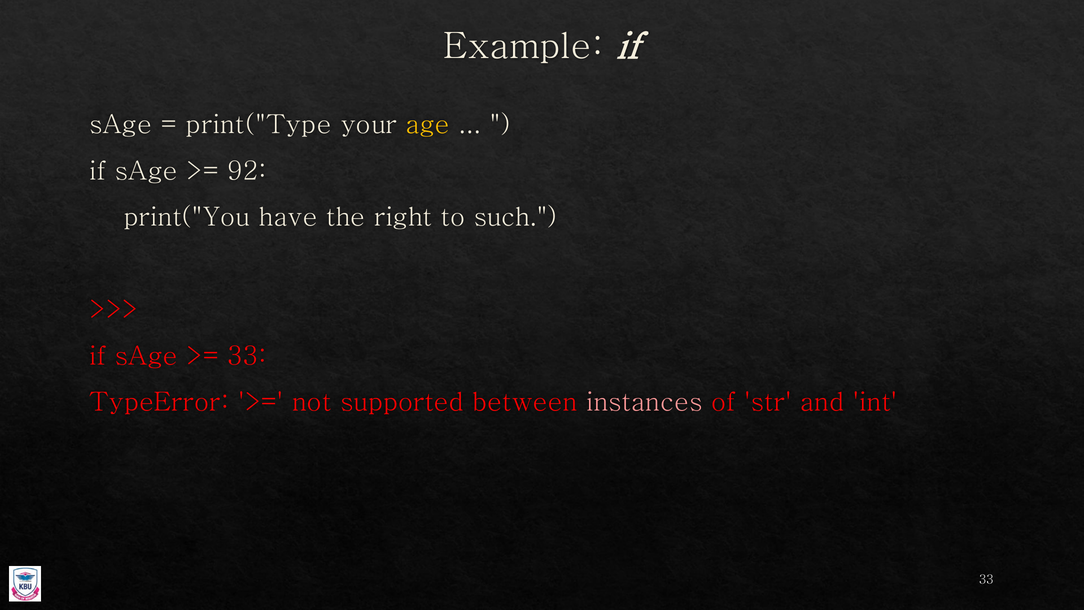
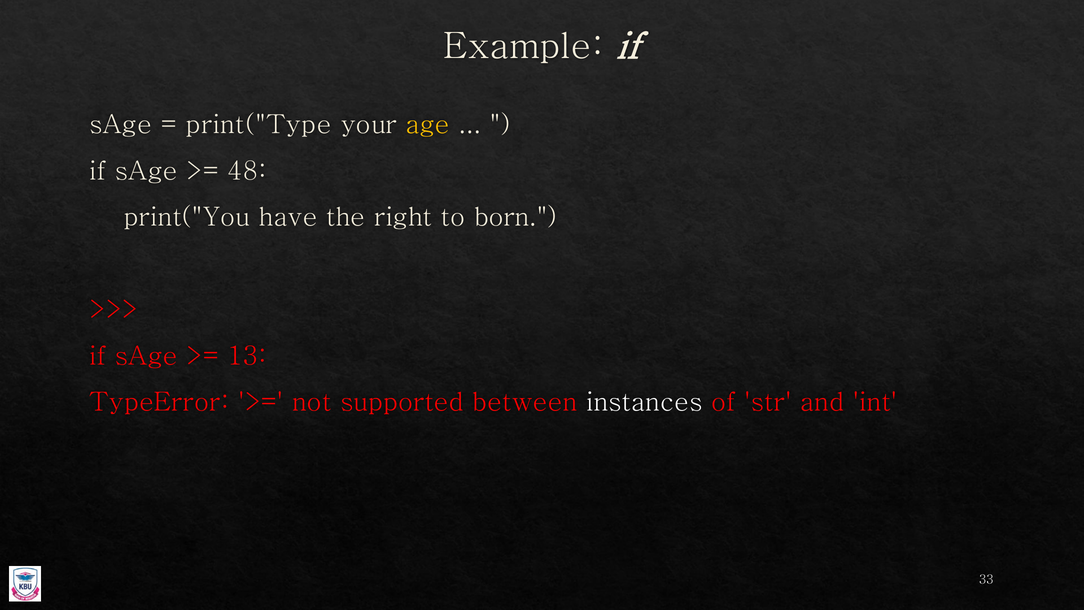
92: 92 -> 48
such: such -> born
33 at (247, 356): 33 -> 13
instances colour: pink -> white
